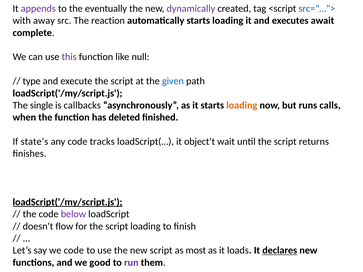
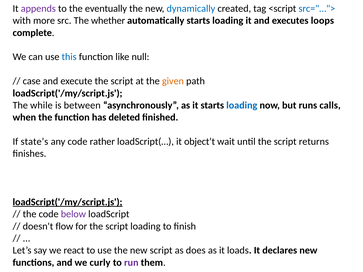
dynamically colour: purple -> blue
away: away -> more
reaction: reaction -> whether
await: await -> loops
this colour: purple -> blue
type: type -> case
given colour: blue -> orange
single: single -> while
callbacks: callbacks -> between
loading at (242, 105) colour: orange -> blue
tracks: tracks -> rather
we code: code -> react
most: most -> does
declares underline: present -> none
good: good -> curly
